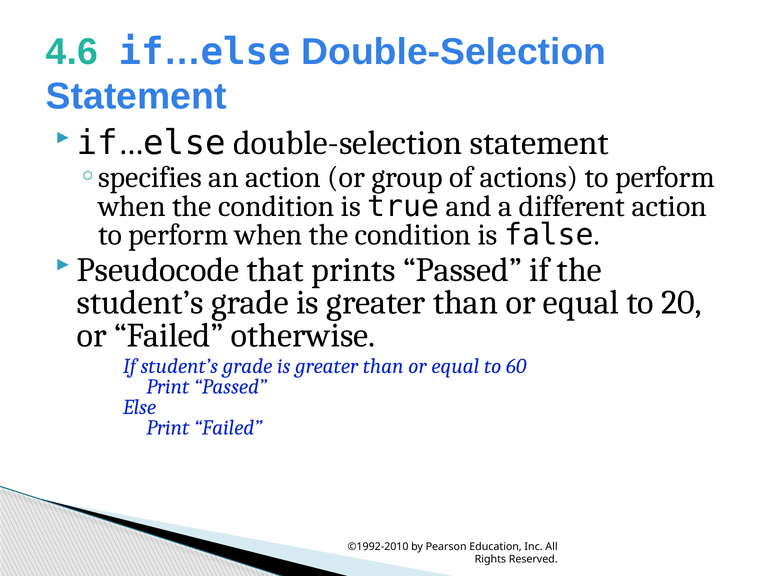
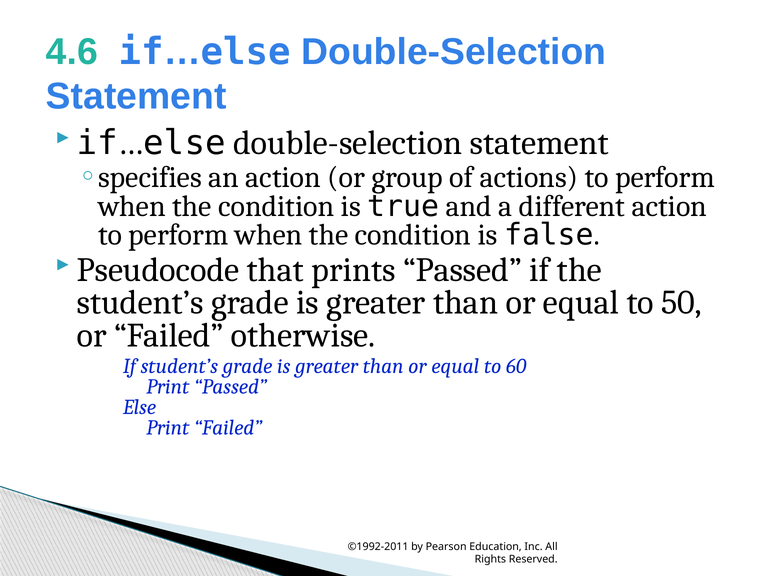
20: 20 -> 50
©1992-2010: ©1992-2010 -> ©1992-2011
